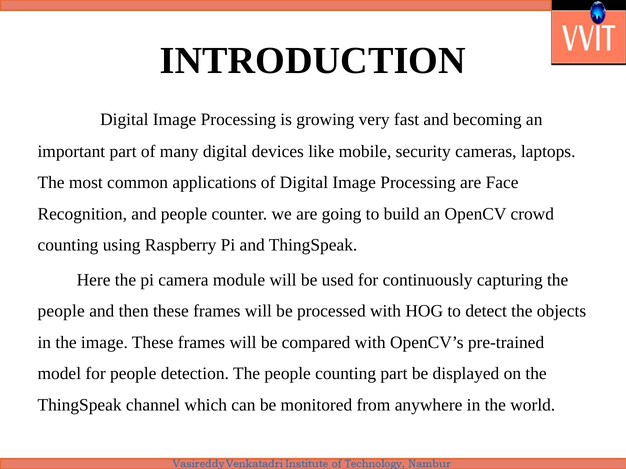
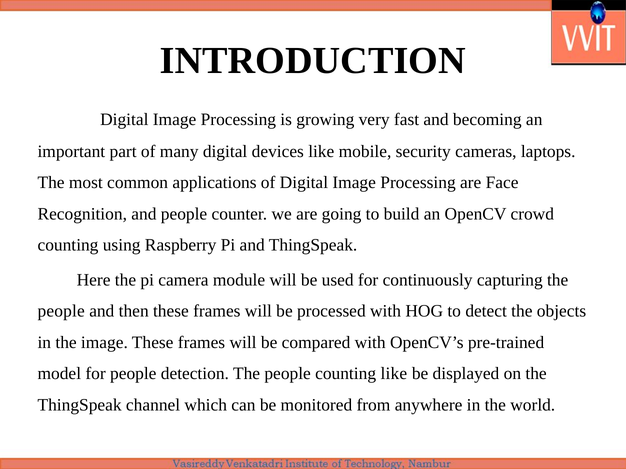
counting part: part -> like
